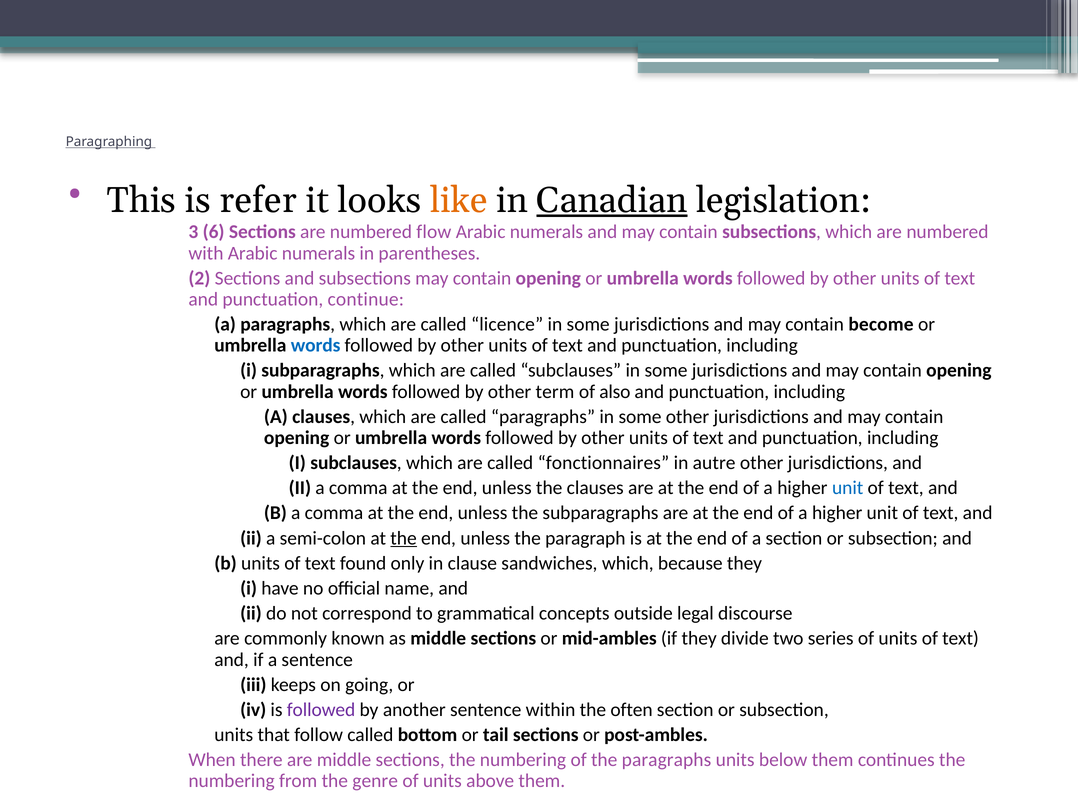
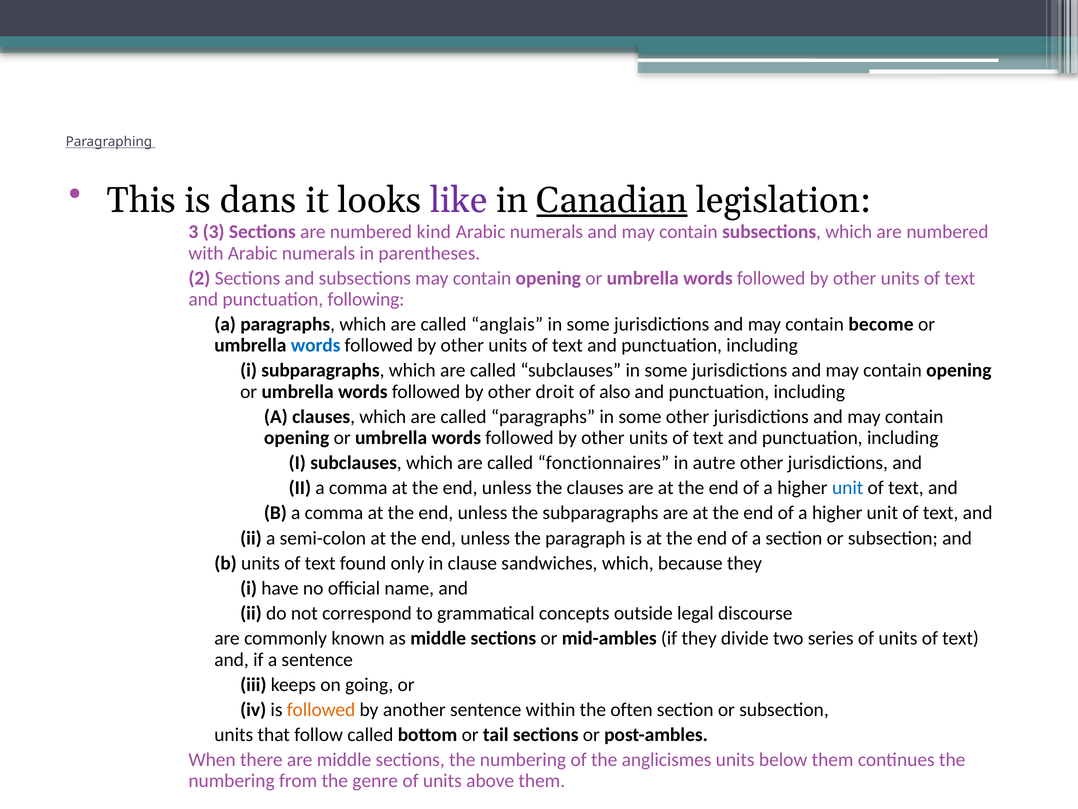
refer: refer -> dans
like colour: orange -> purple
3 6: 6 -> 3
flow: flow -> kind
continue: continue -> following
licence: licence -> anglais
term: term -> droit
the at (404, 538) underline: present -> none
followed at (321, 709) colour: purple -> orange
the paragraphs: paragraphs -> anglicismes
